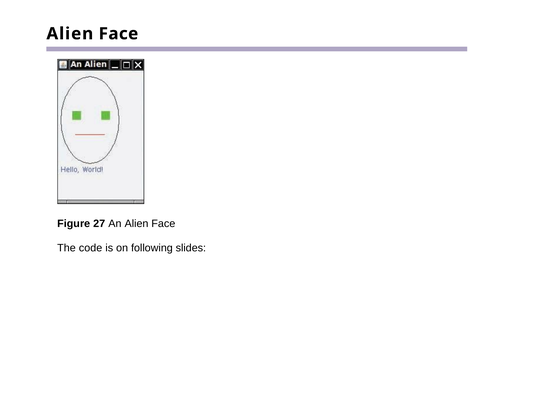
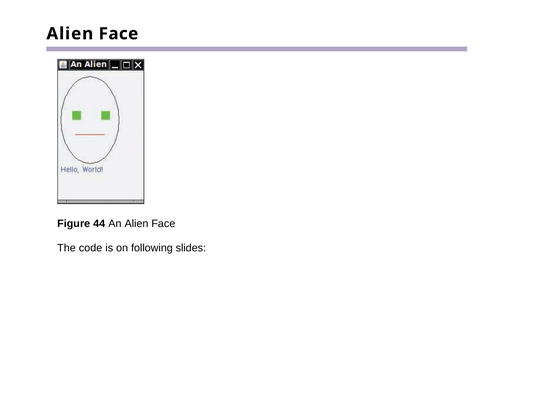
27: 27 -> 44
